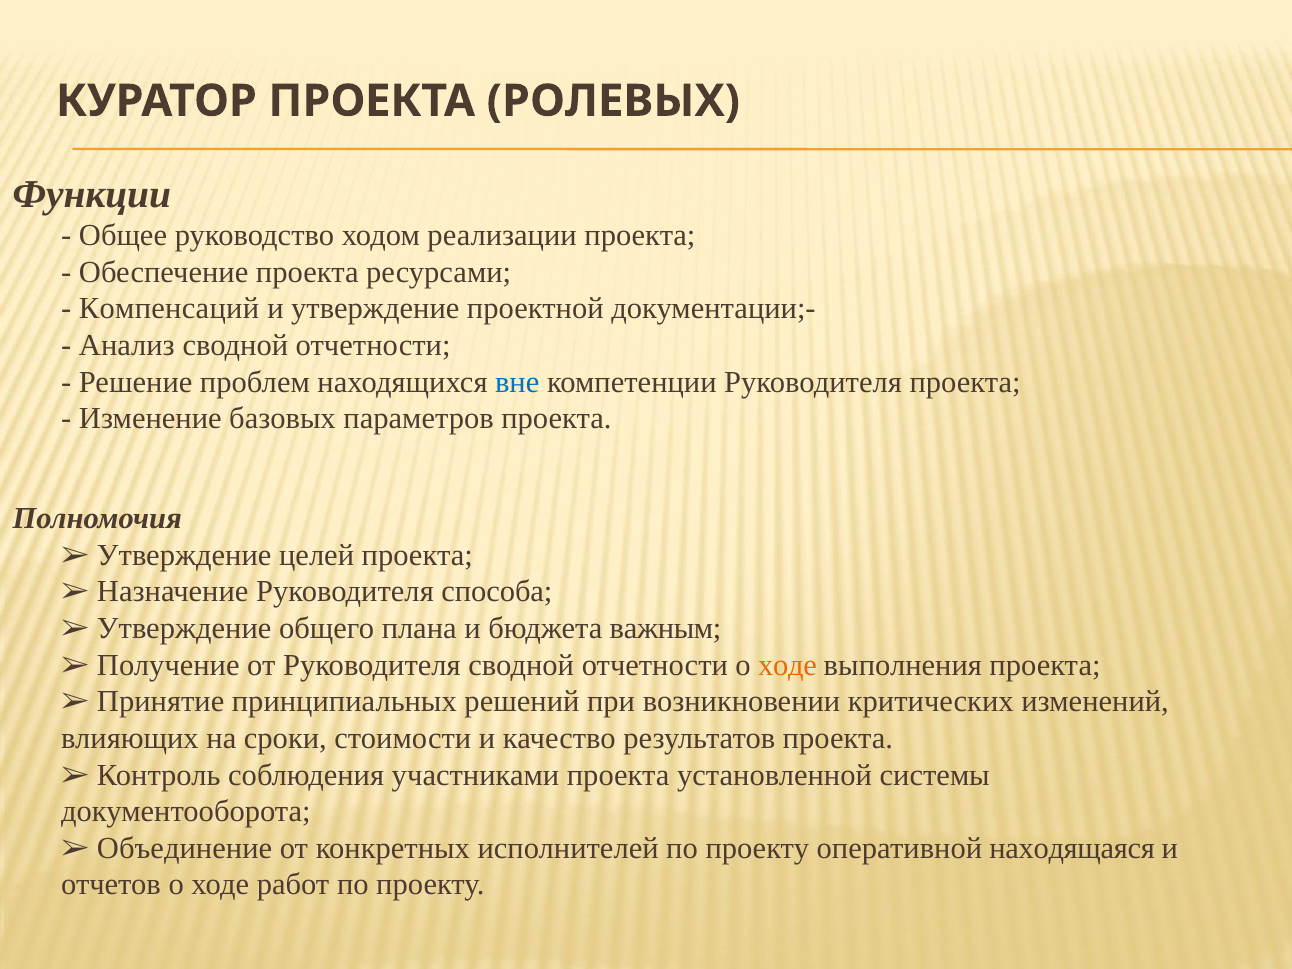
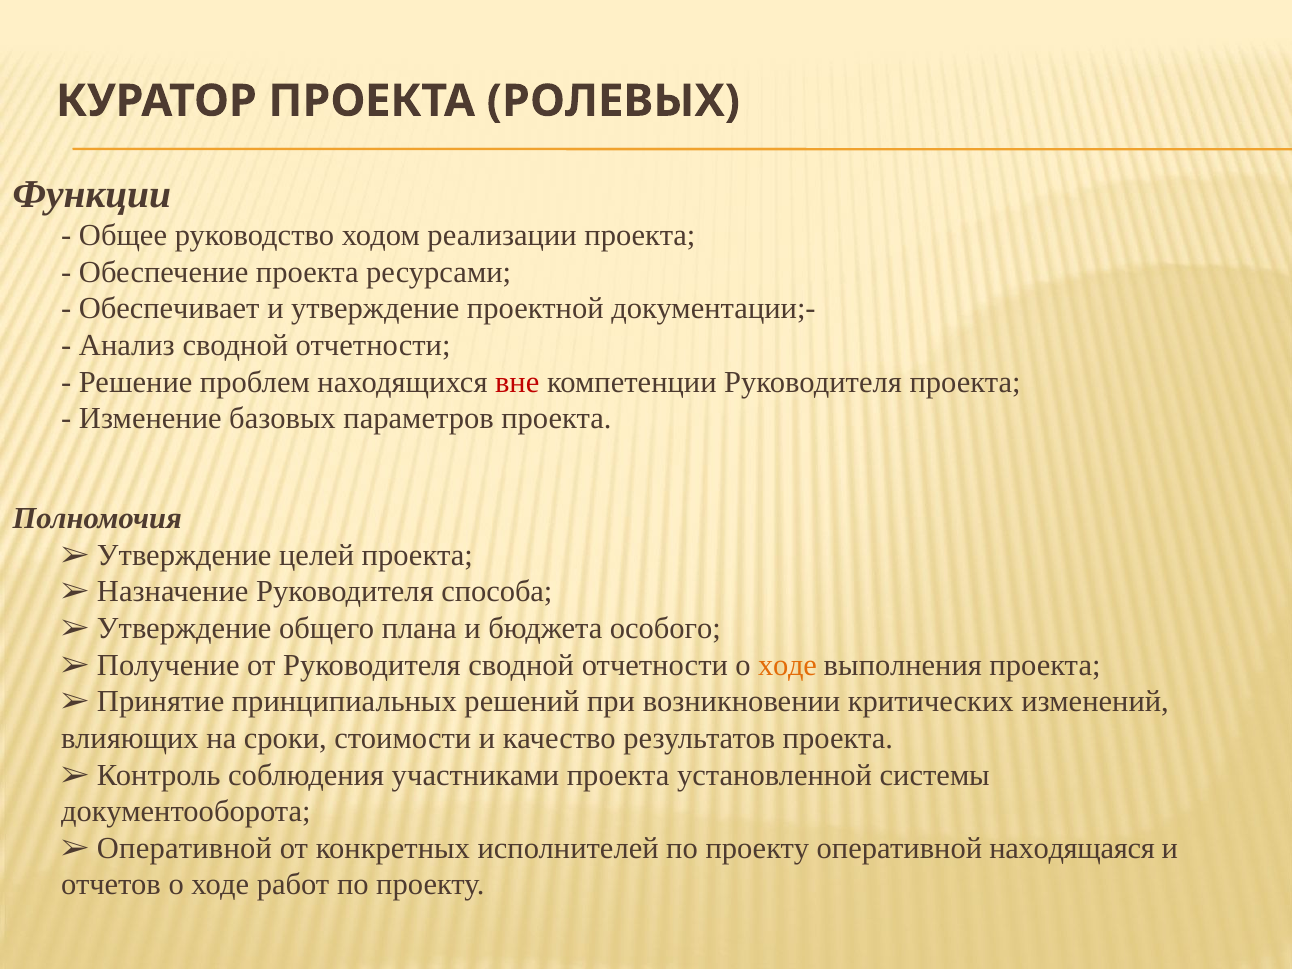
Компенсаций: Компенсаций -> Обеспечивает
вне colour: blue -> red
важным: важным -> особого
Объединение at (185, 848): Объединение -> Оперативной
